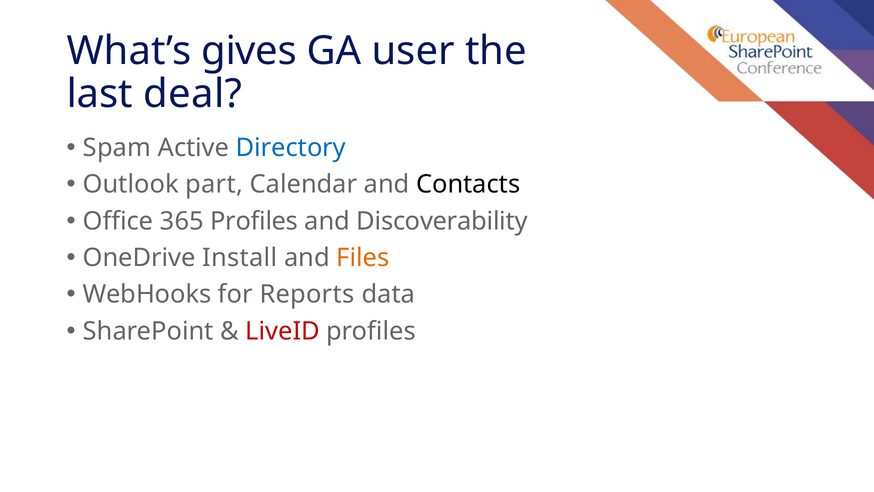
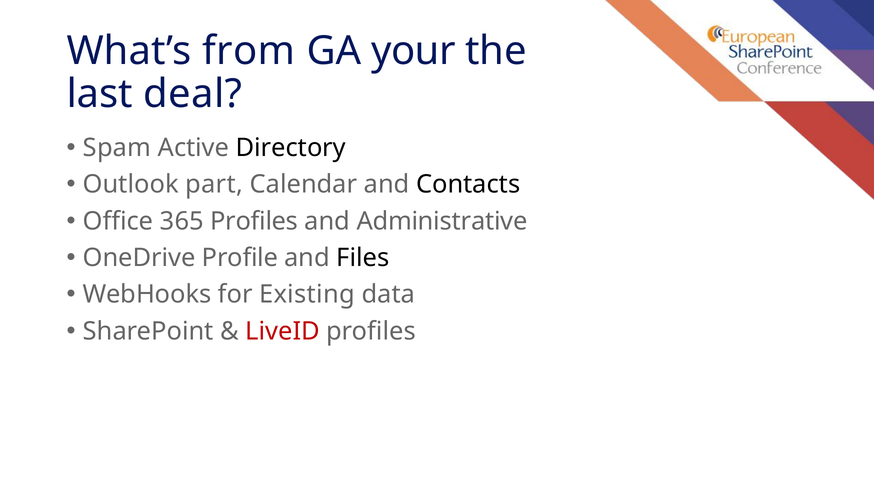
gives: gives -> from
user: user -> your
Directory colour: blue -> black
Discoverability: Discoverability -> Administrative
Install: Install -> Profile
Files colour: orange -> black
Reports: Reports -> Existing
